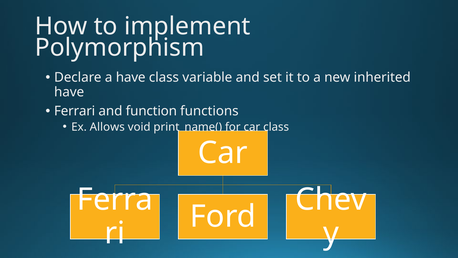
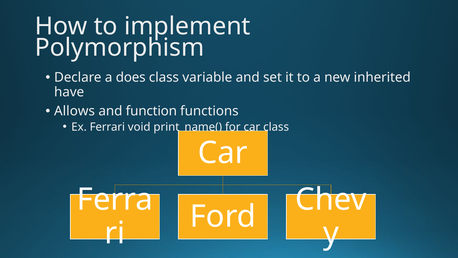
a have: have -> does
Ferrari: Ferrari -> Allows
Allows: Allows -> Ferrari
